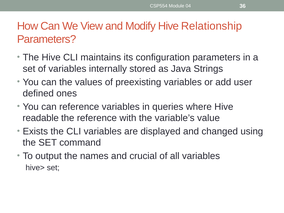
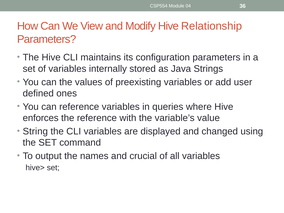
readable: readable -> enforces
Exists: Exists -> String
